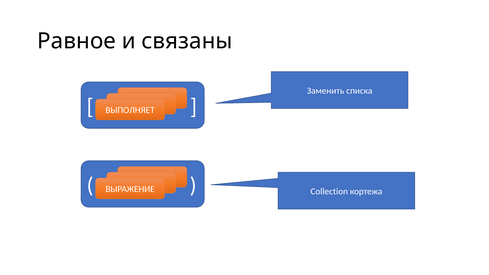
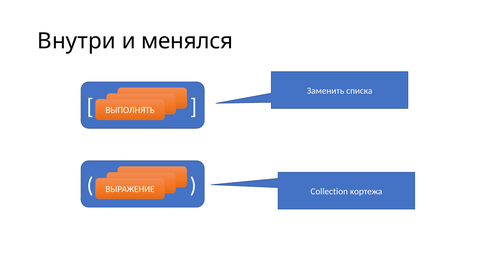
Равное: Равное -> Внутри
связаны: связаны -> менялся
ВЫПОЛНЯЕТ: ВЫПОЛНЯЕТ -> ВЫПОЛНЯТЬ
